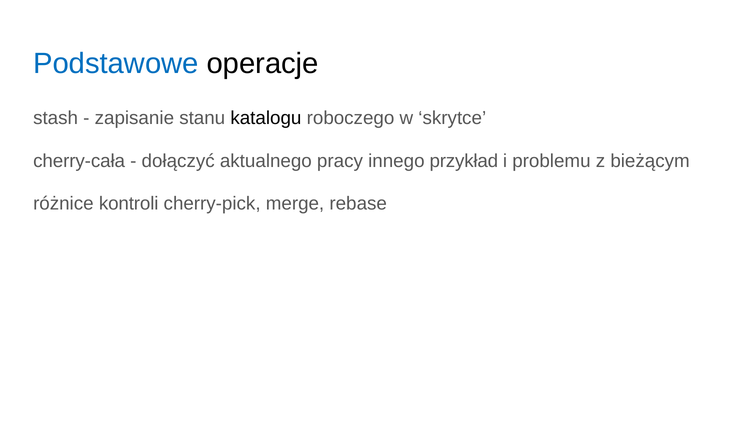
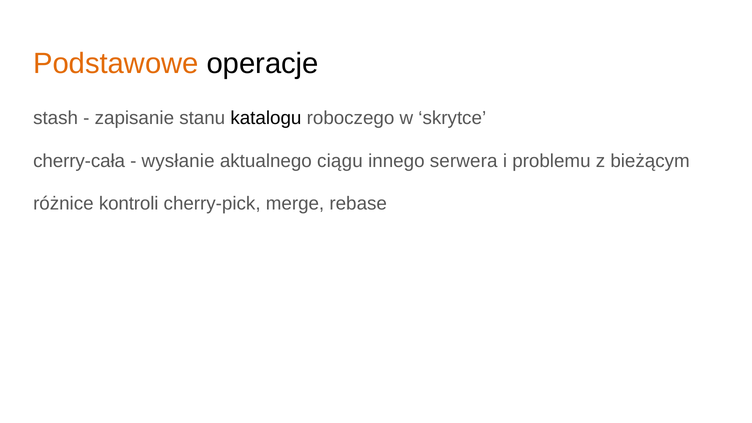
Podstawowe colour: blue -> orange
dołączyć: dołączyć -> wysłanie
pracy: pracy -> ciągu
przykład: przykład -> serwera
